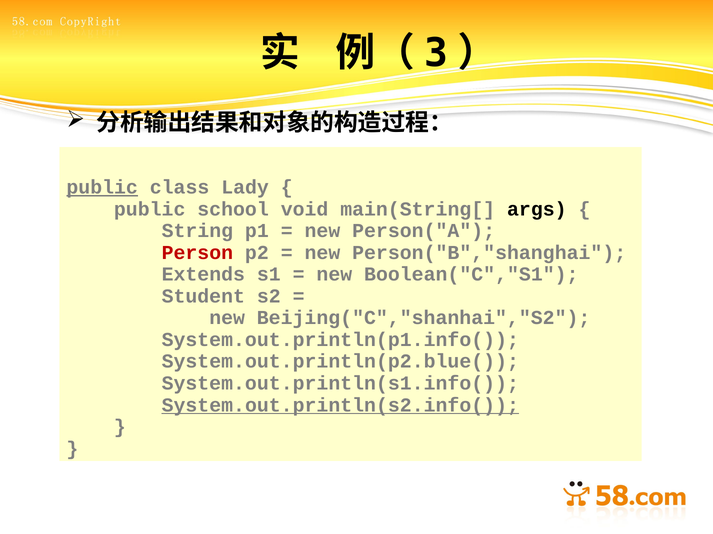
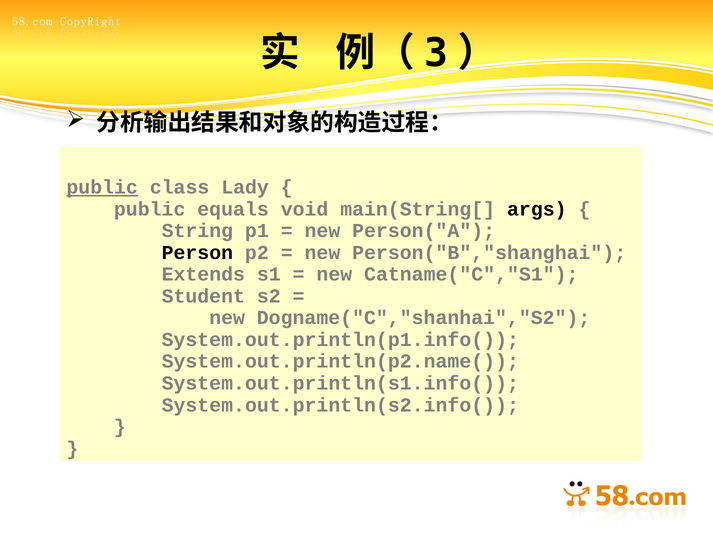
school: school -> equals
Person colour: red -> black
Boolean("C","S1: Boolean("C","S1 -> Catname("C","S1
Beijing("C","shanhai","S2: Beijing("C","shanhai","S2 -> Dogname("C","shanhai","S2
System.out.println(p2.blue(: System.out.println(p2.blue( -> System.out.println(p2.name(
System.out.println(s2.info( underline: present -> none
